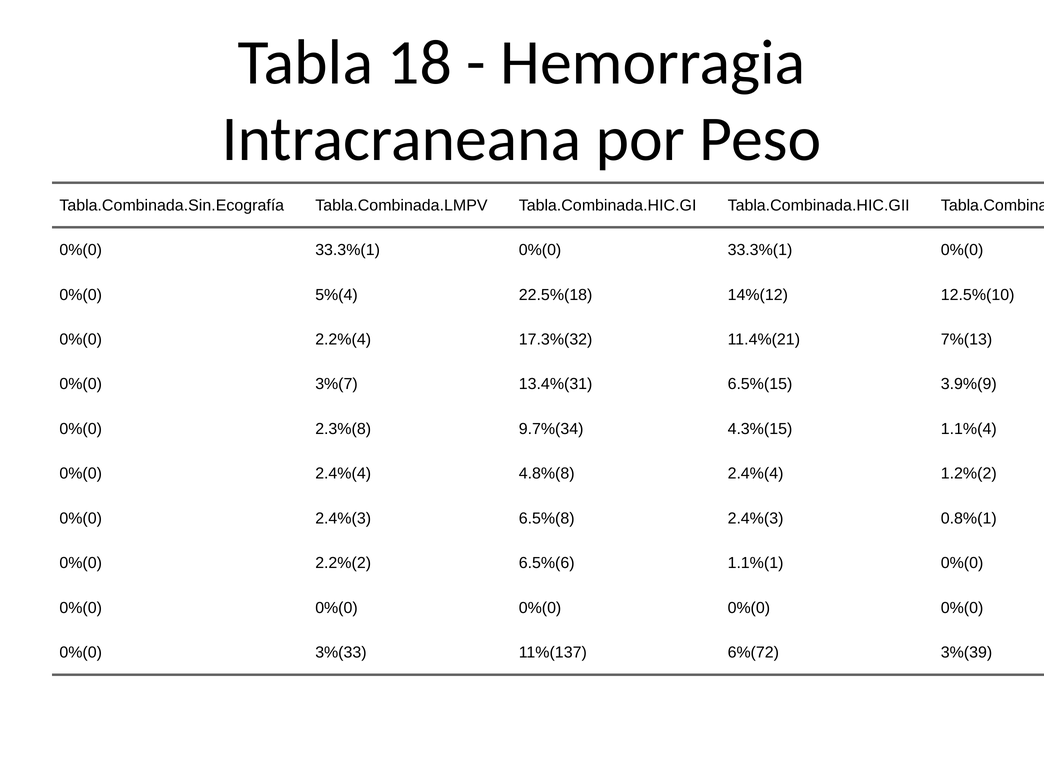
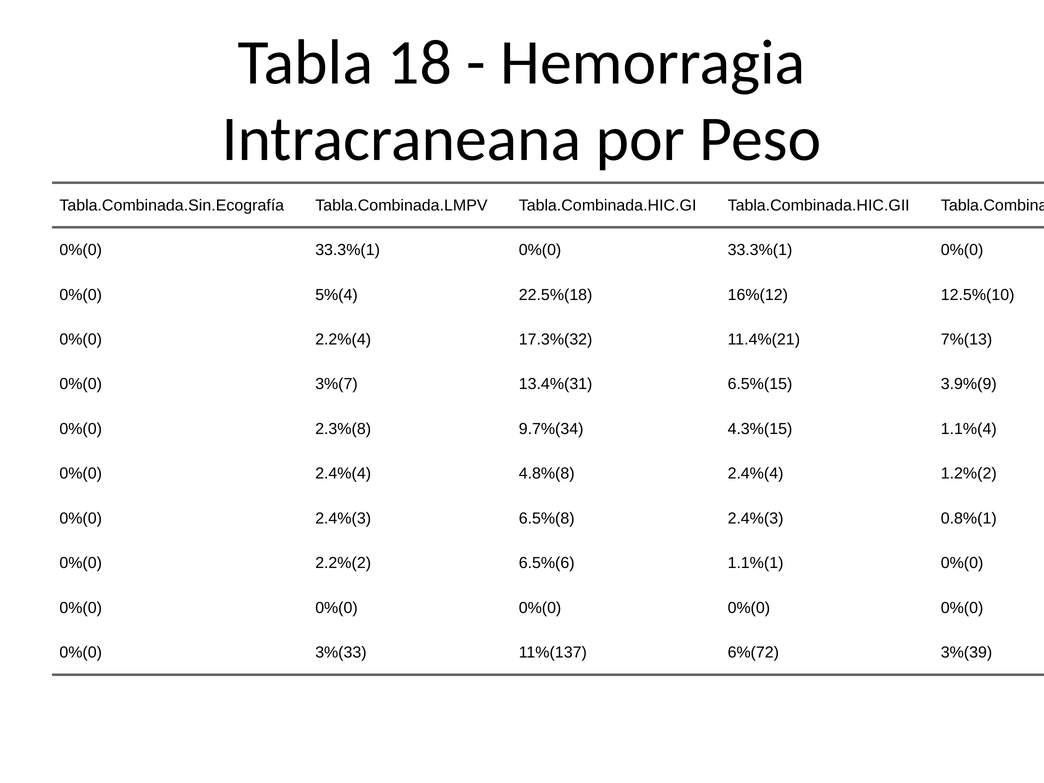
14%(12: 14%(12 -> 16%(12
